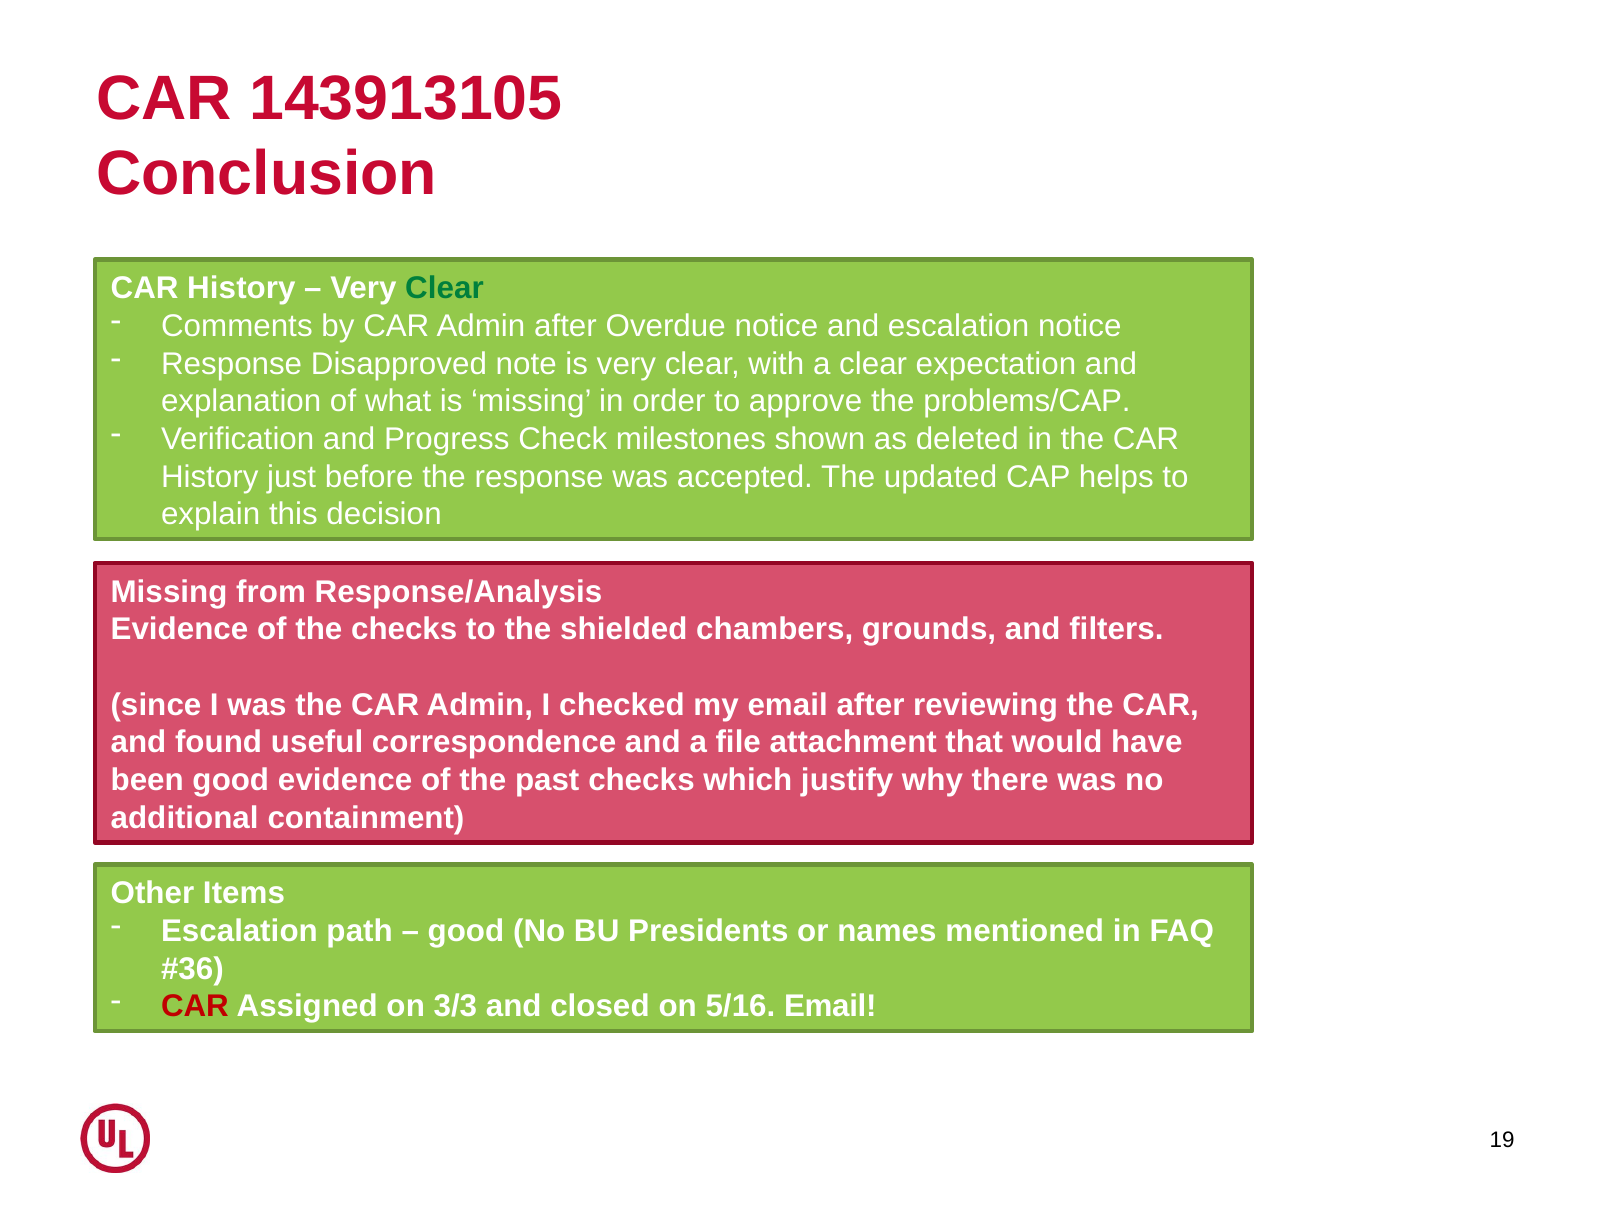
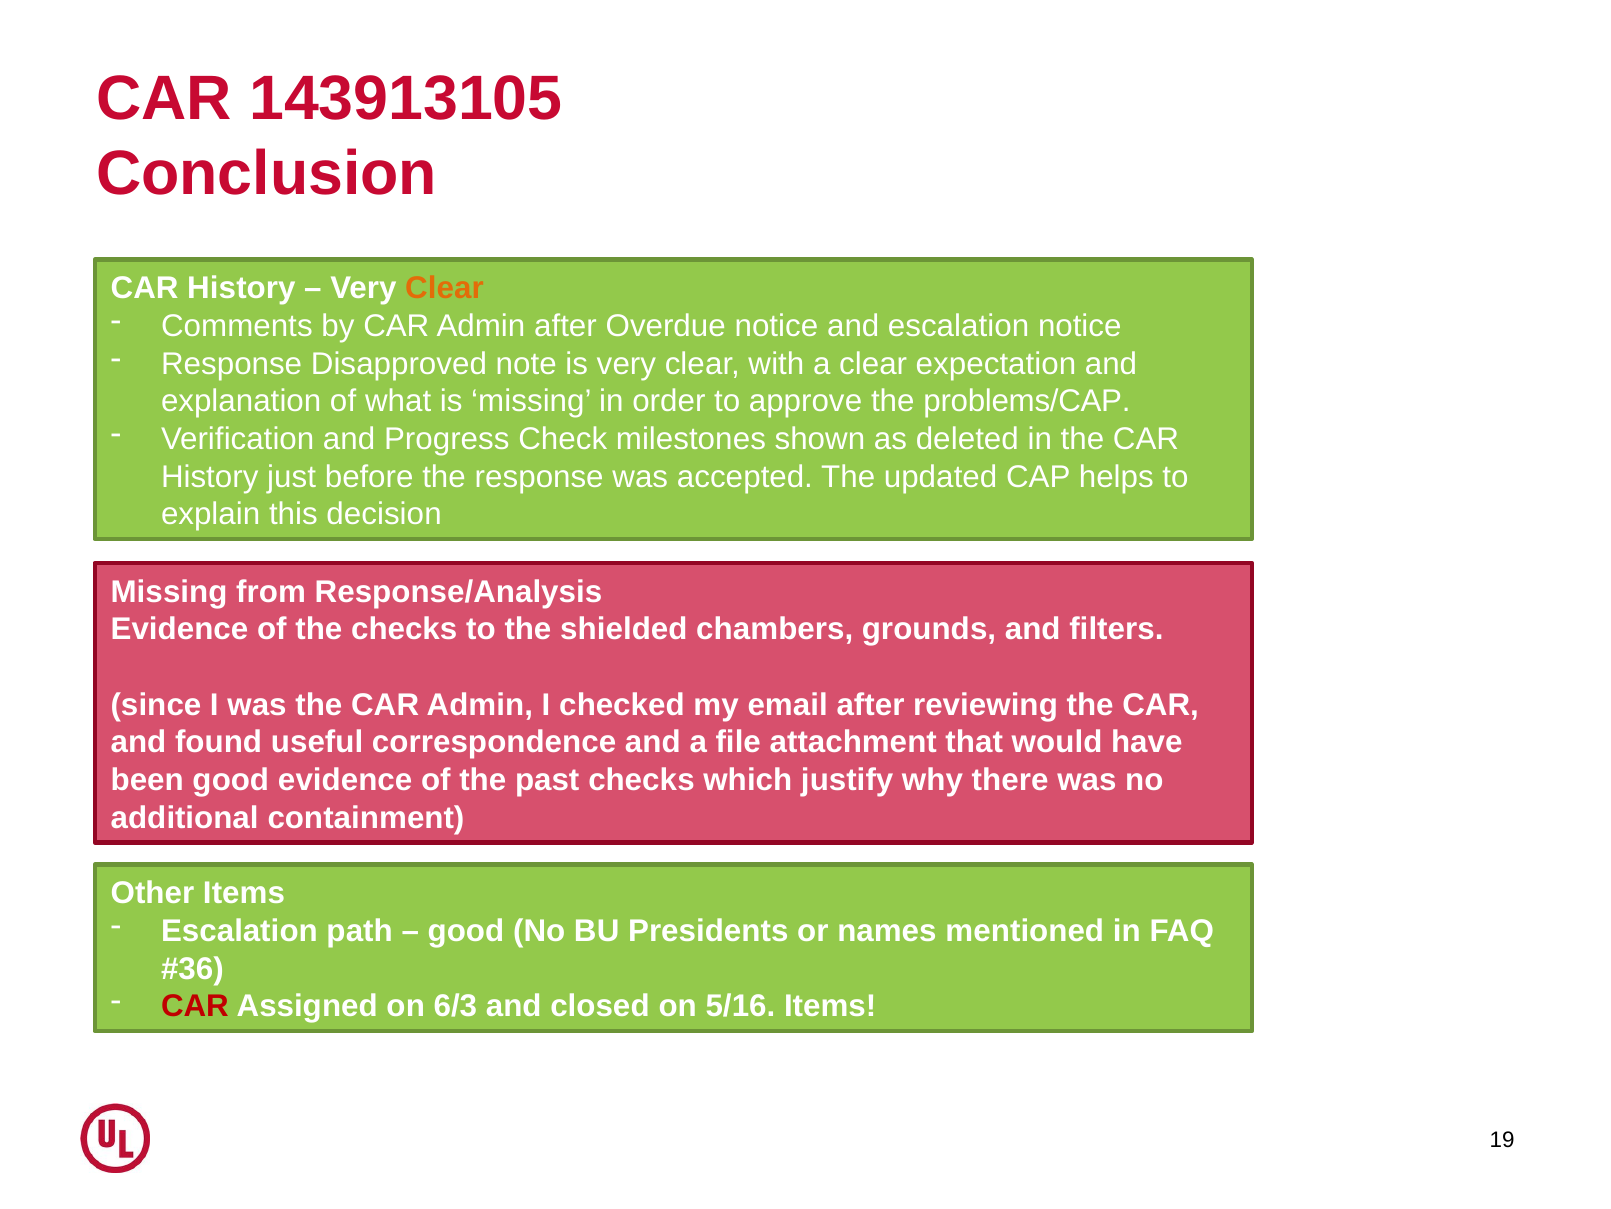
Clear at (444, 288) colour: green -> orange
3/3: 3/3 -> 6/3
5/16 Email: Email -> Items
